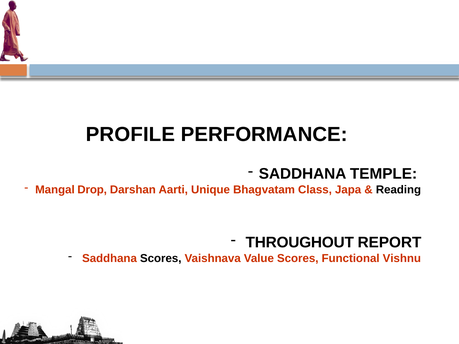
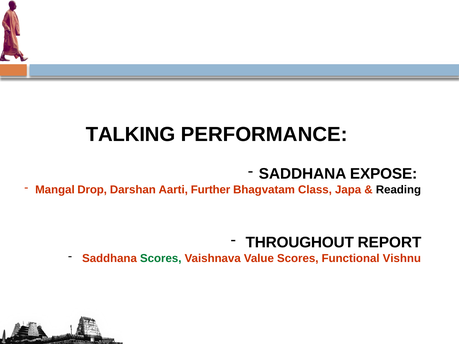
PROFILE: PROFILE -> TALKING
TEMPLE: TEMPLE -> EXPOSE
Unique: Unique -> Further
Scores at (161, 259) colour: black -> green
